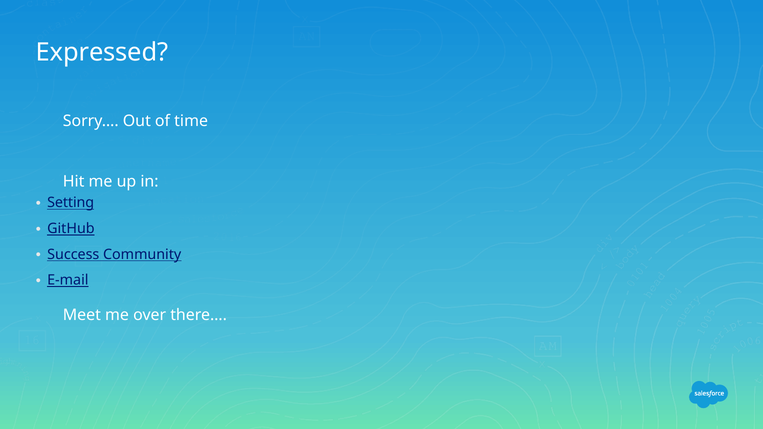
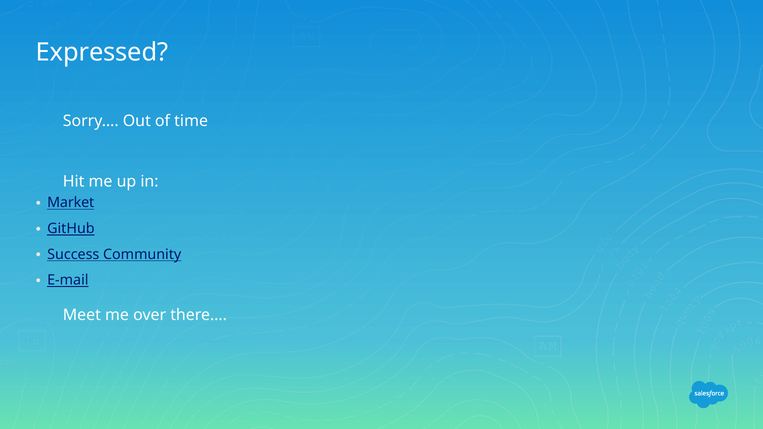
Setting: Setting -> Market
